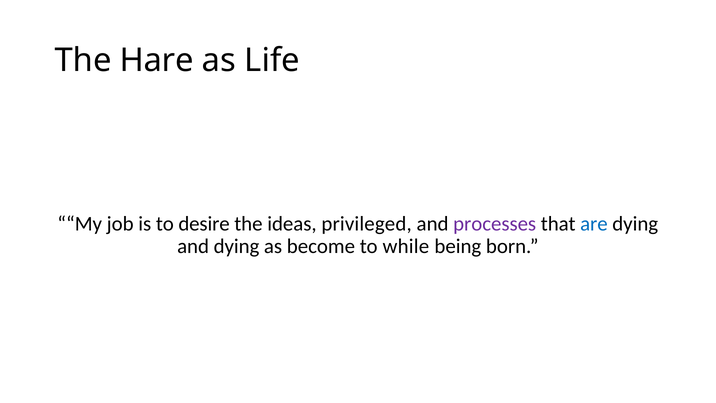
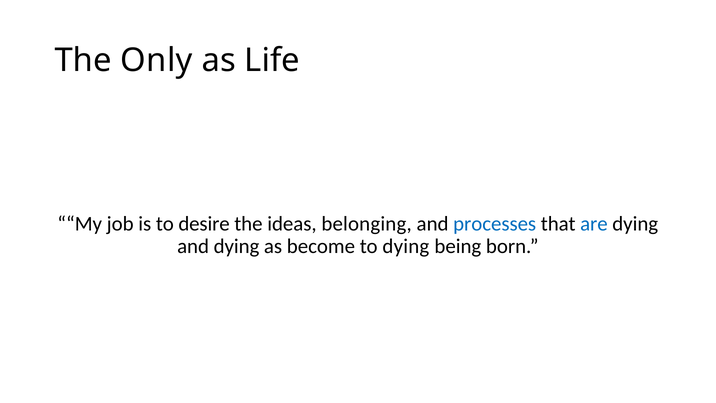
Hare: Hare -> Only
privileged: privileged -> belonging
processes colour: purple -> blue
to while: while -> dying
